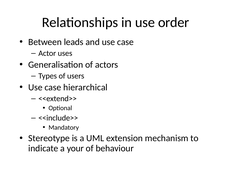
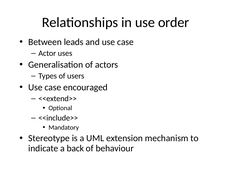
hierarchical: hierarchical -> encouraged
your: your -> back
